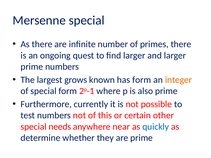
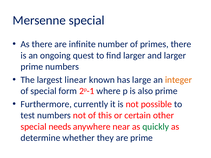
grows: grows -> linear
has form: form -> large
quickly colour: blue -> green
